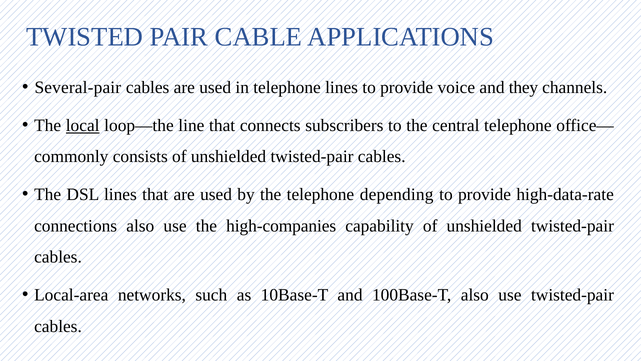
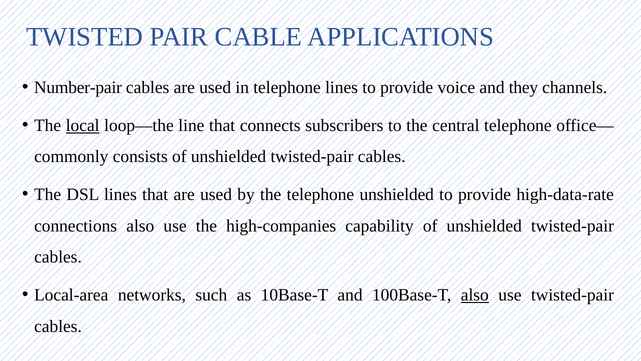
Several-pair: Several-pair -> Number-pair
telephone depending: depending -> unshielded
also at (475, 295) underline: none -> present
